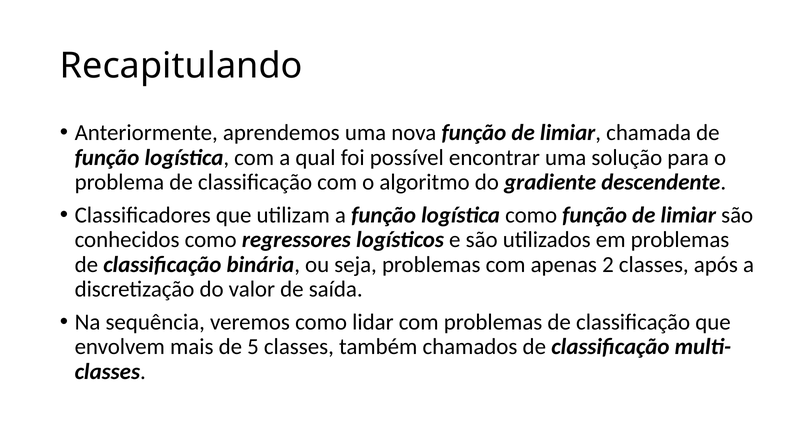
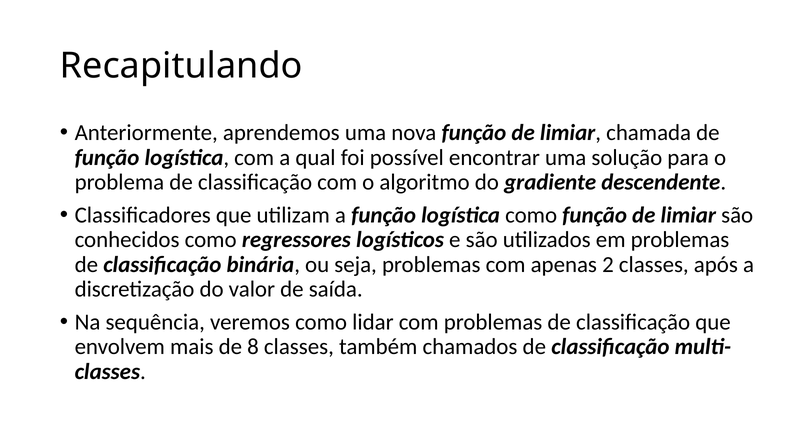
5: 5 -> 8
